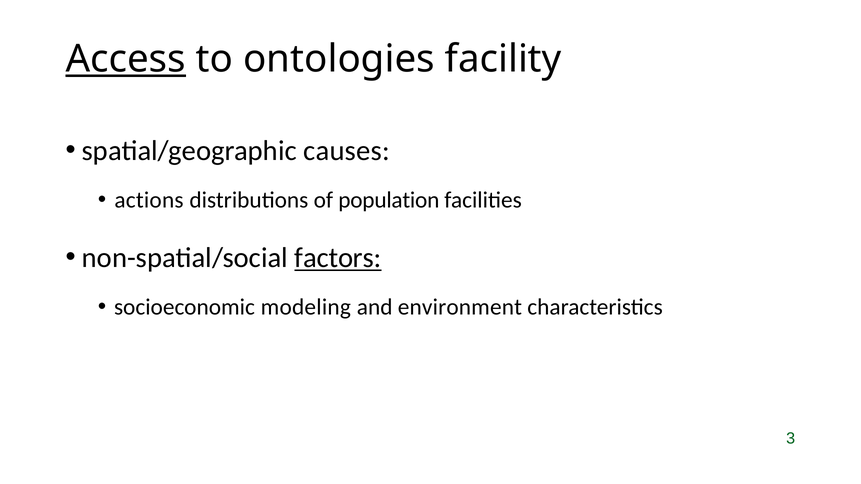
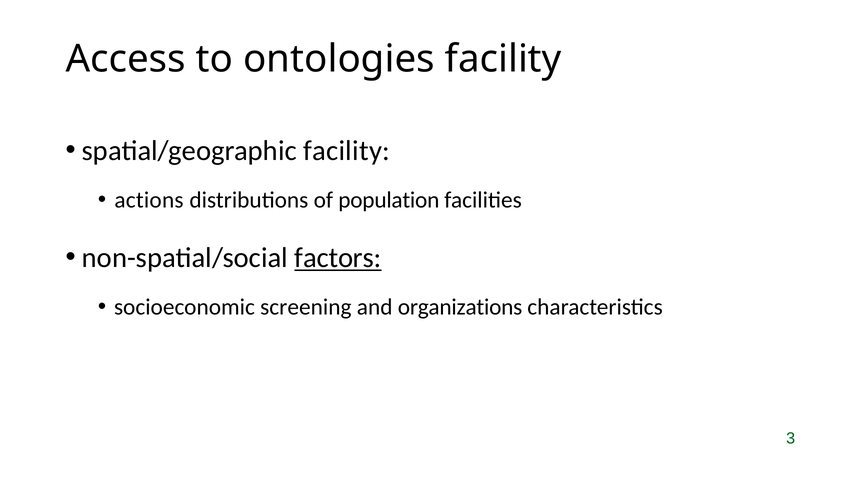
Access underline: present -> none
spatial/geographic causes: causes -> facility
modeling: modeling -> screening
environment: environment -> organizations
